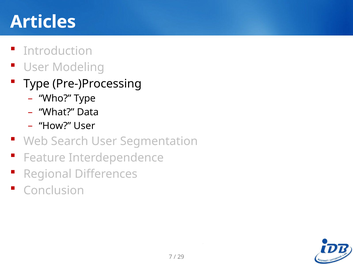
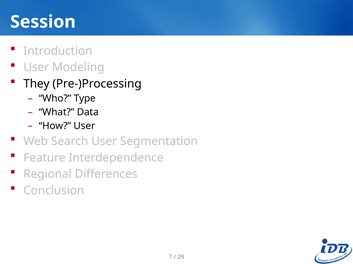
Articles: Articles -> Session
Type at (36, 84): Type -> They
